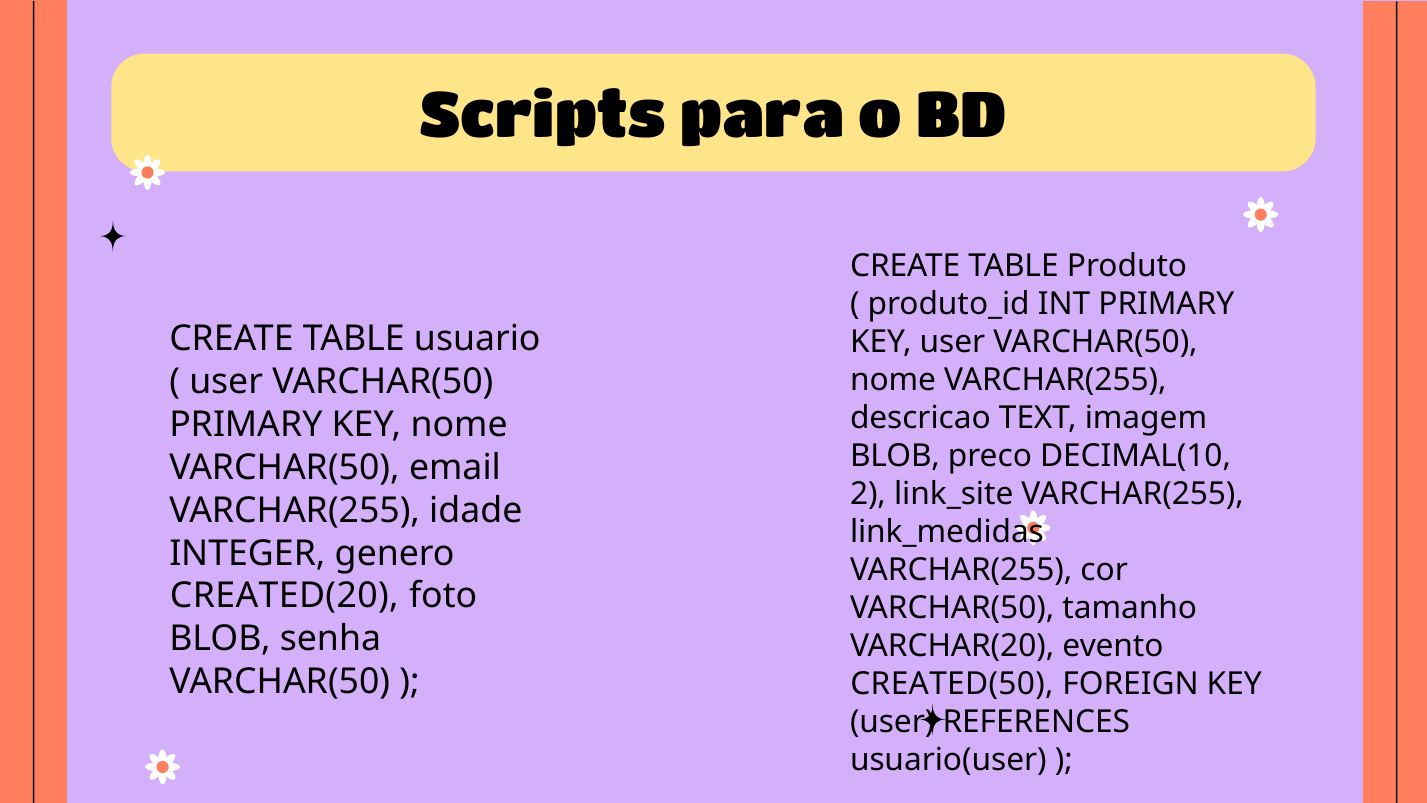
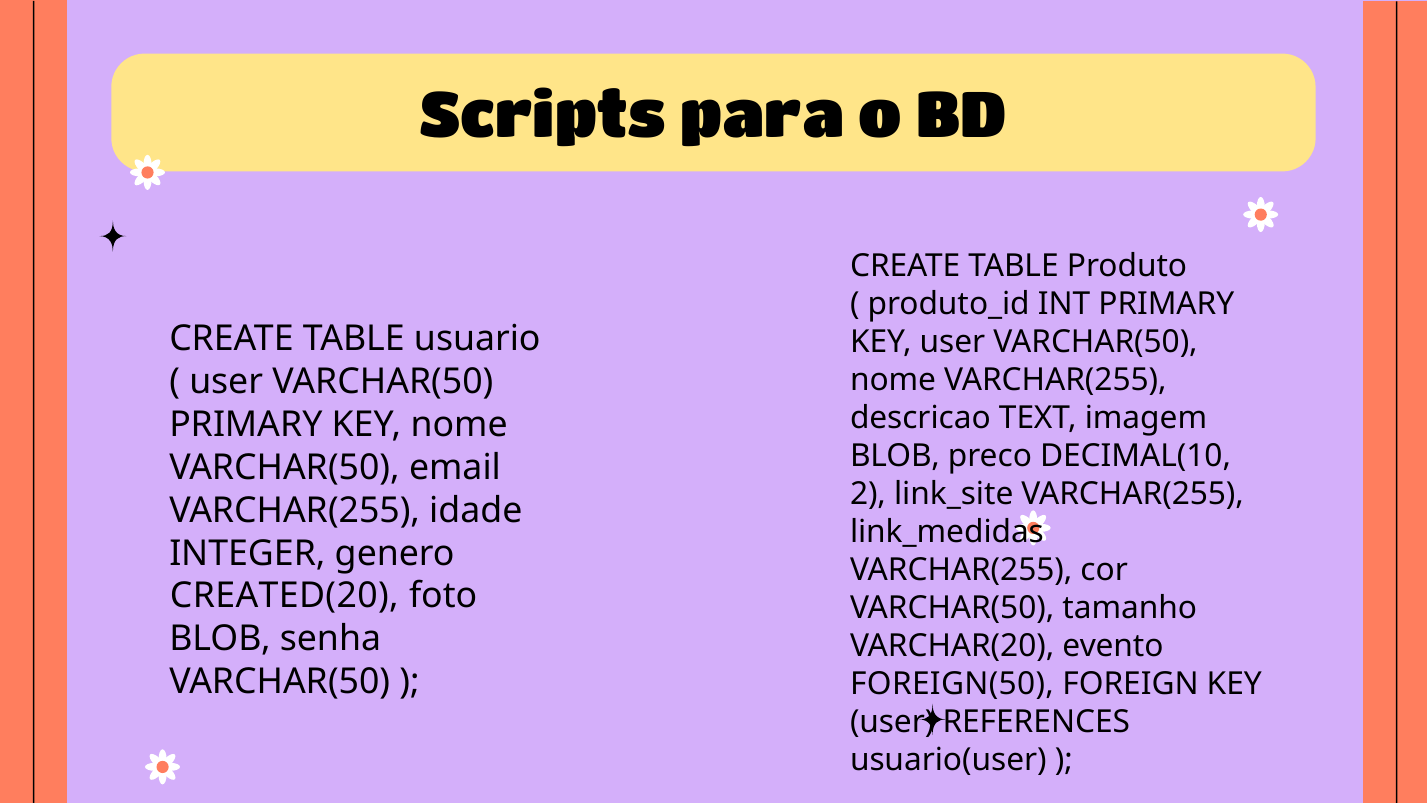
CREATED(50: CREATED(50 -> FOREIGN(50
